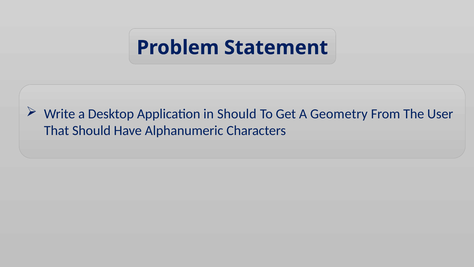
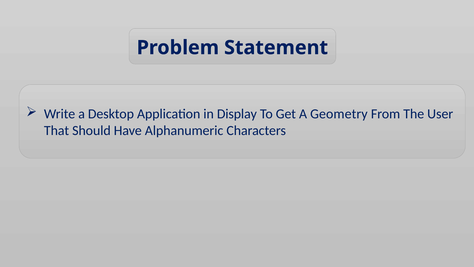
in Should: Should -> Display
